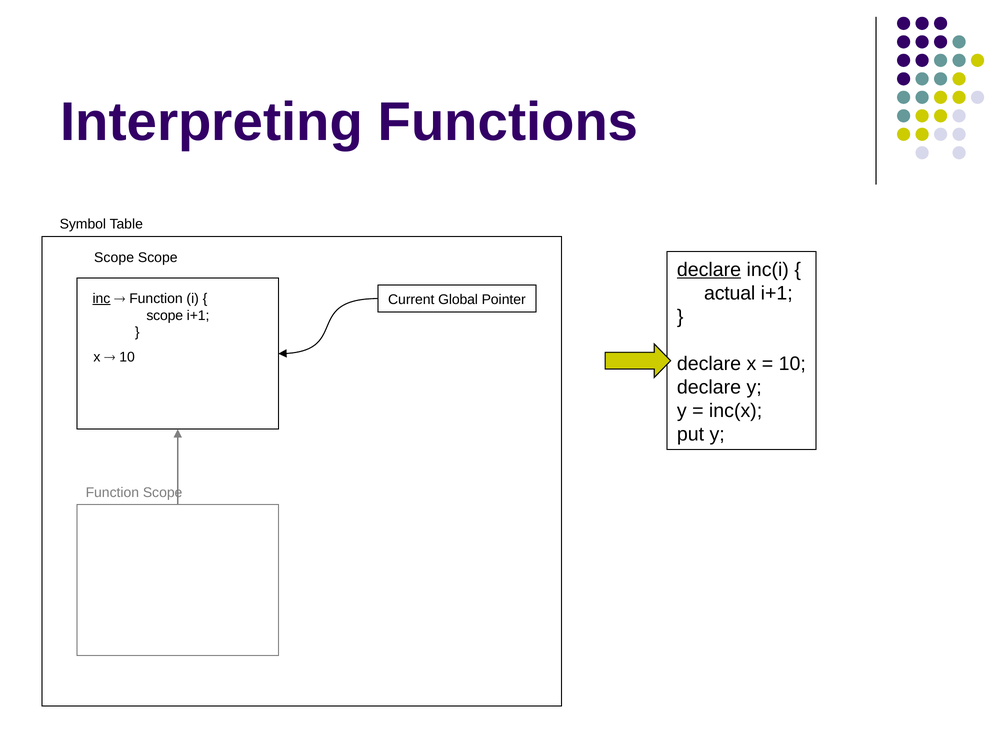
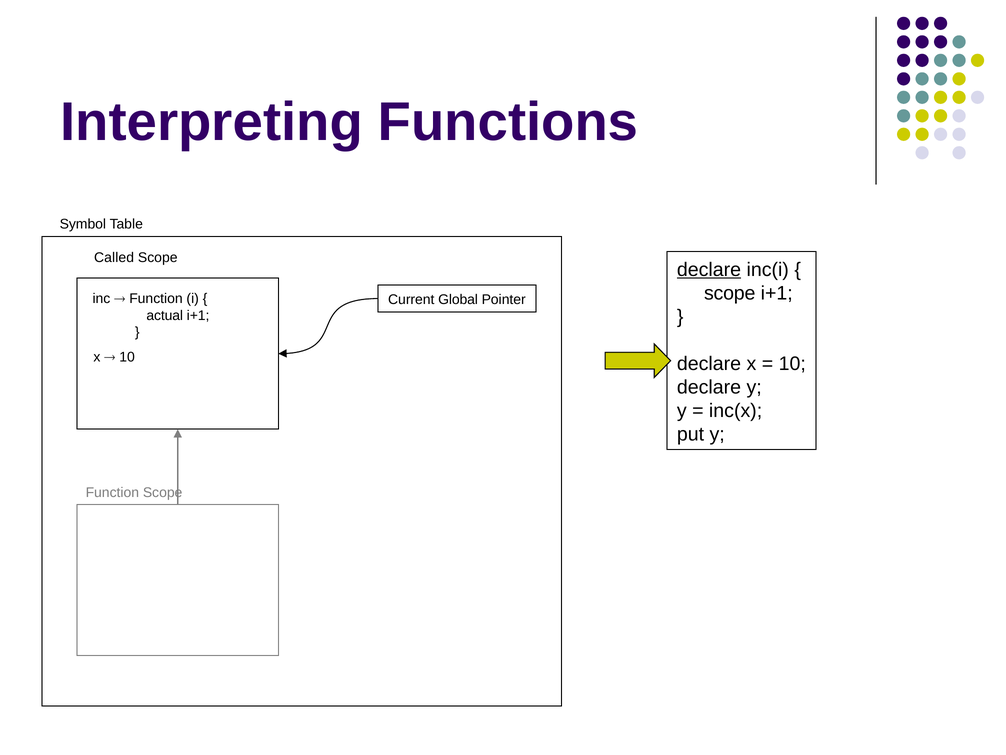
Scope at (114, 257): Scope -> Called
actual at (730, 293): actual -> scope
inc underline: present -> none
scope at (165, 315): scope -> actual
